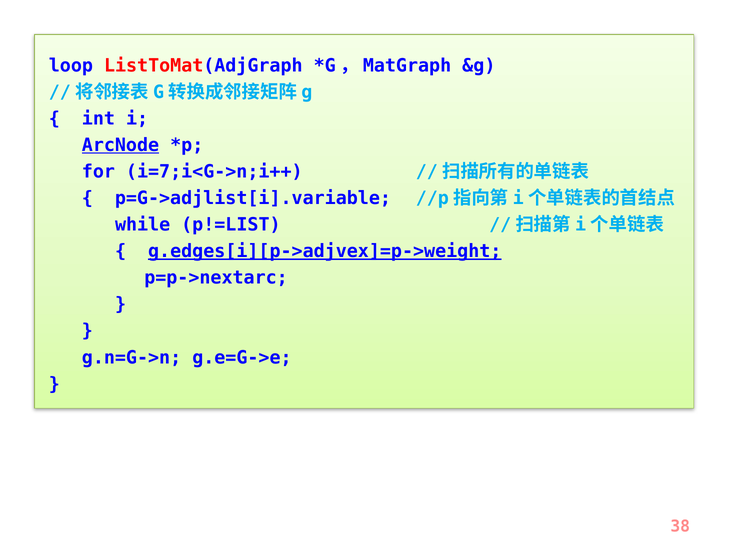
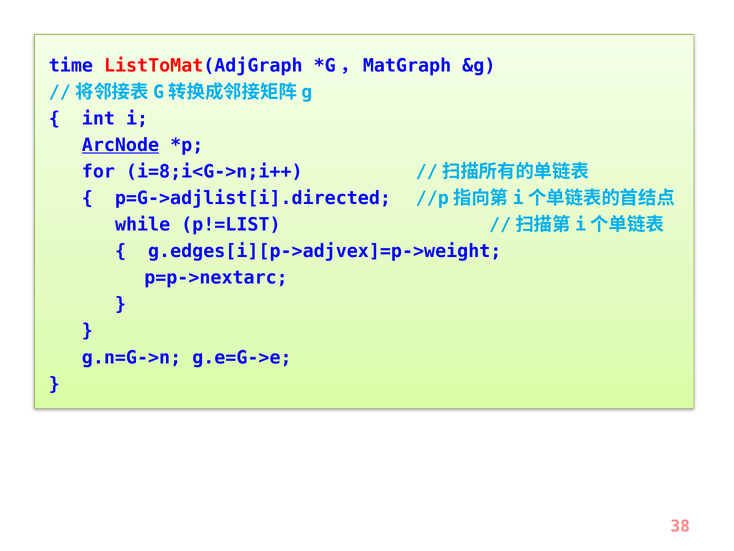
loop: loop -> time
i=7;i<G->n;i++: i=7;i<G->n;i++ -> i=8;i<G->n;i++
p=G->adjlist[i].variable: p=G->adjlist[i].variable -> p=G->adjlist[i].directed
g.edges[i][p->adjvex]=p->weight underline: present -> none
